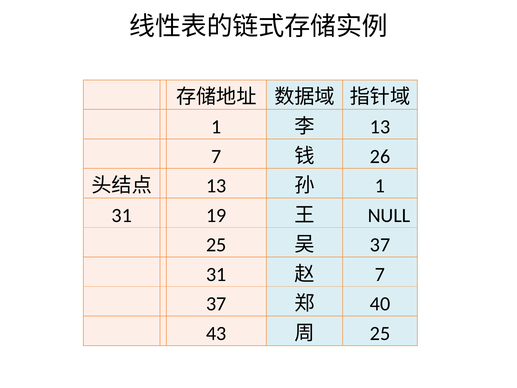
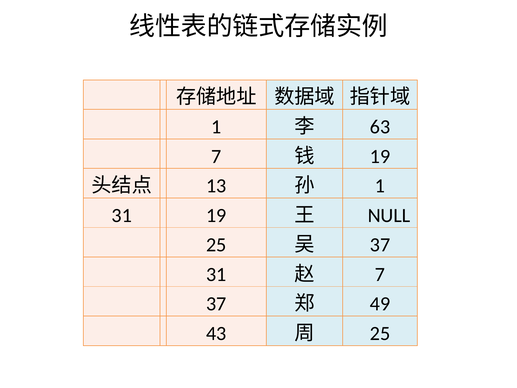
13 at (380, 127): 13 -> 63
26 at (380, 156): 26 -> 19
40: 40 -> 49
